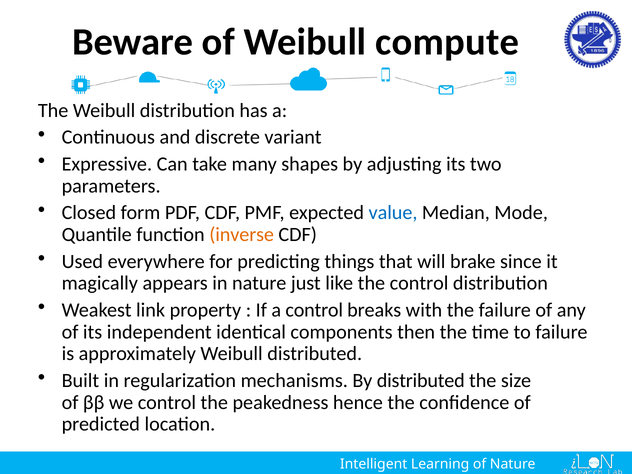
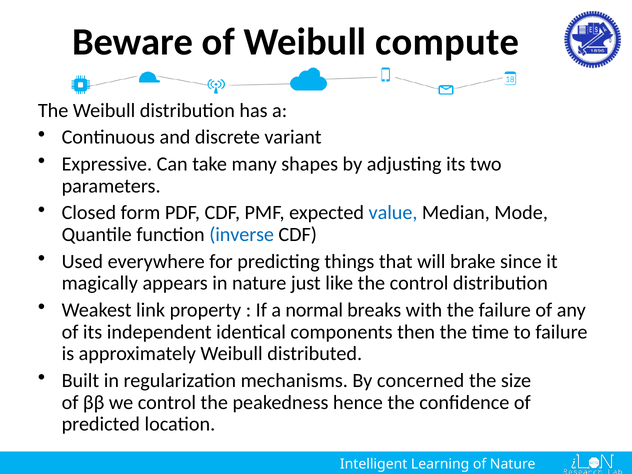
inverse colour: orange -> blue
a control: control -> normal
By distributed: distributed -> concerned
